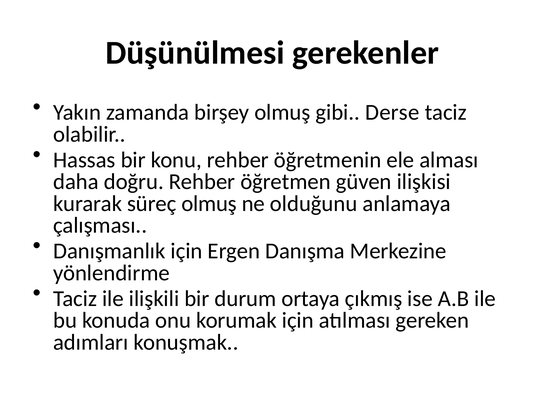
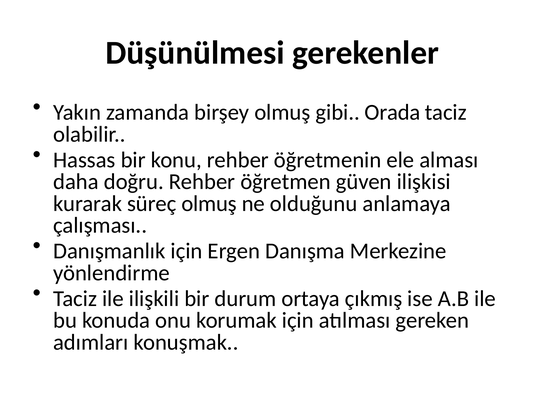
Derse: Derse -> Orada
